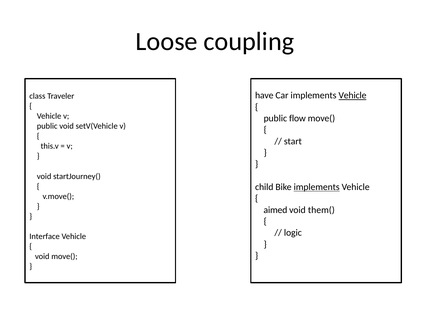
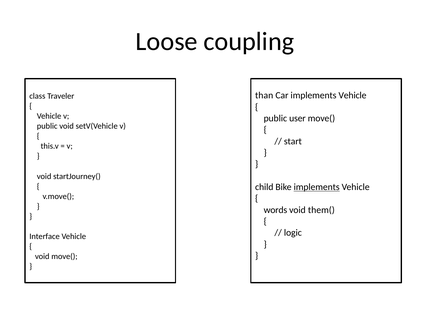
have: have -> than
Vehicle at (352, 96) underline: present -> none
flow: flow -> user
aimed: aimed -> words
